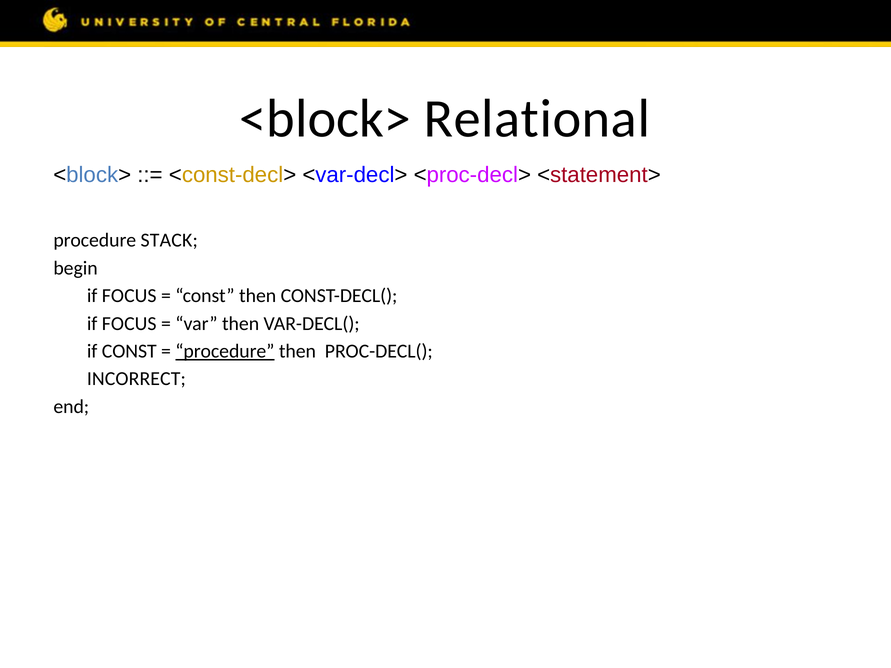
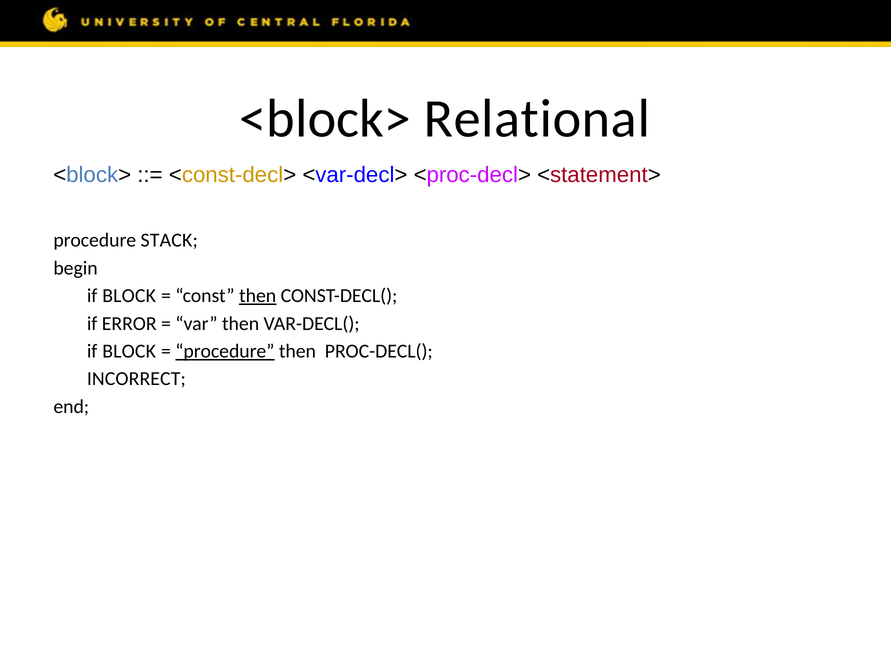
FOCUS at (129, 296): FOCUS -> BLOCK
then at (258, 296) underline: none -> present
FOCUS at (129, 324): FOCUS -> ERROR
CONST at (129, 351): CONST -> BLOCK
